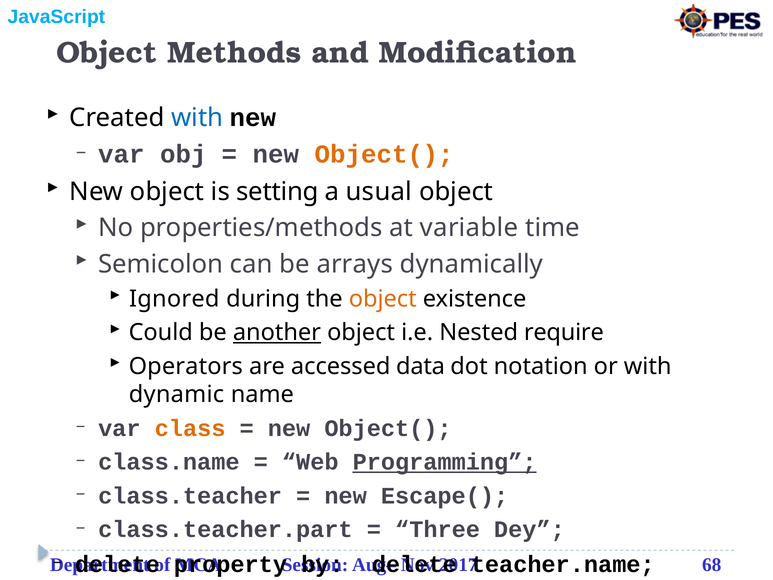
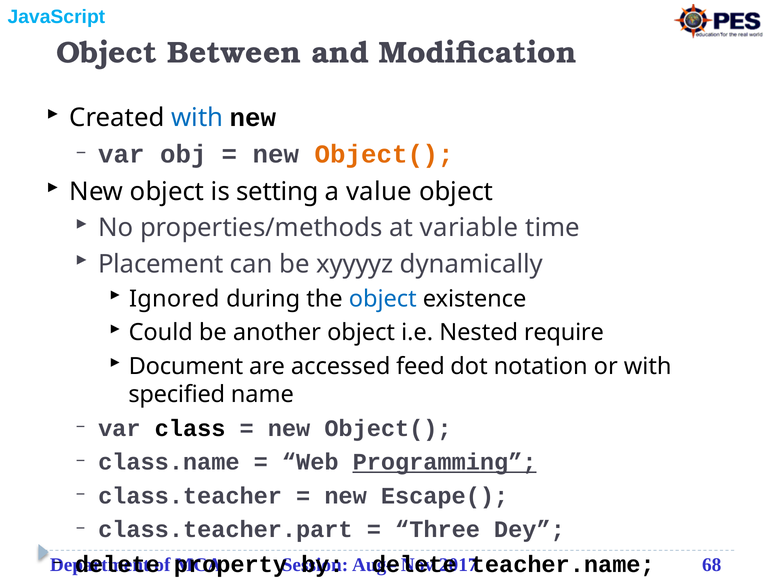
Methods: Methods -> Between
usual: usual -> value
Semicolon: Semicolon -> Placement
arrays: arrays -> xyyyyz
object at (383, 299) colour: orange -> blue
another underline: present -> none
Operators: Operators -> Document
data: data -> feed
dynamic: dynamic -> specified
class colour: orange -> black
